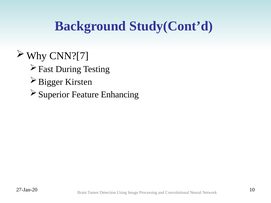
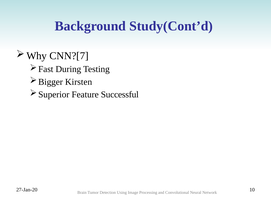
Enhancing: Enhancing -> Successful
